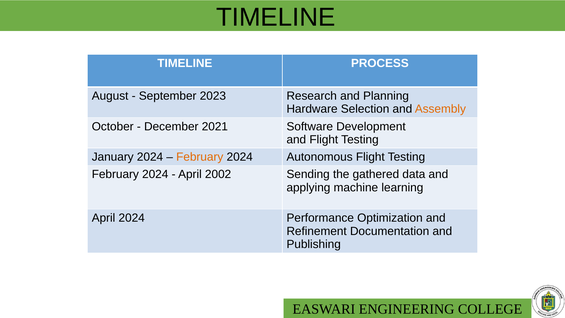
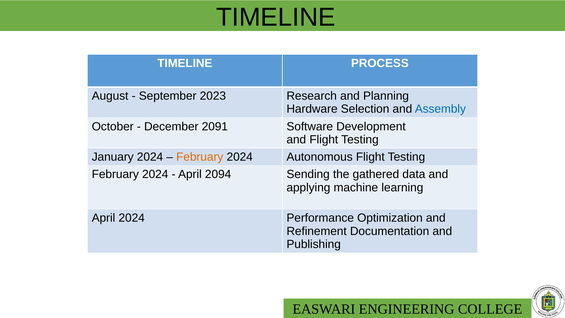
Assembly colour: orange -> blue
2021: 2021 -> 2091
2002: 2002 -> 2094
